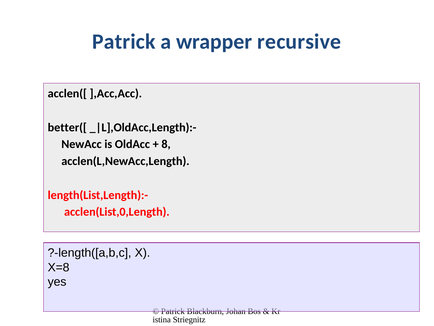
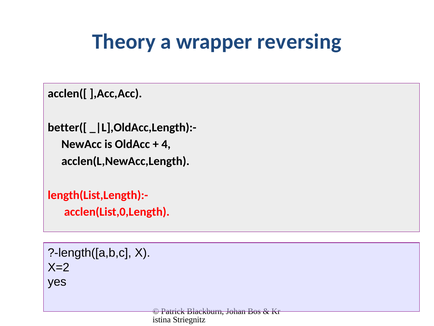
Patrick at (124, 42): Patrick -> Theory
recursive: recursive -> reversing
8: 8 -> 4
X=8: X=8 -> X=2
